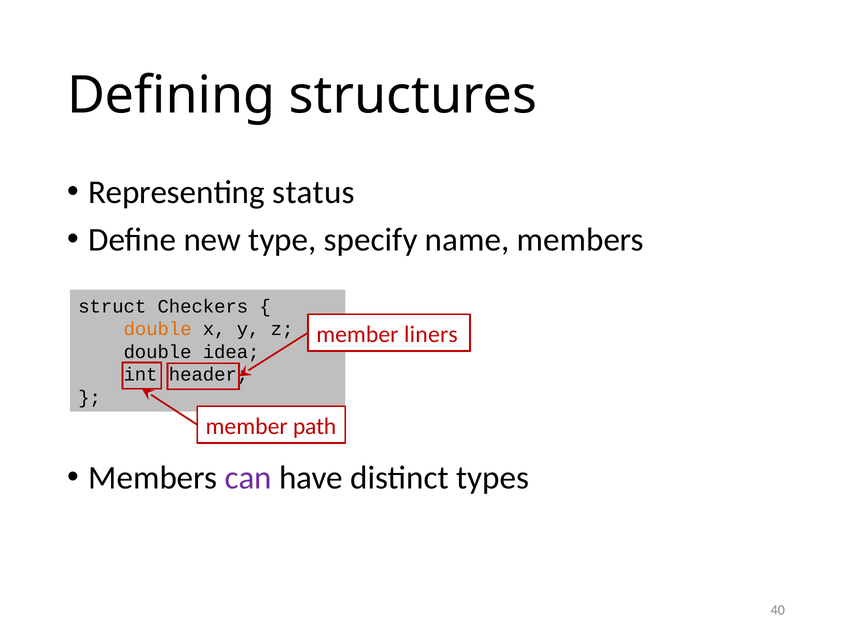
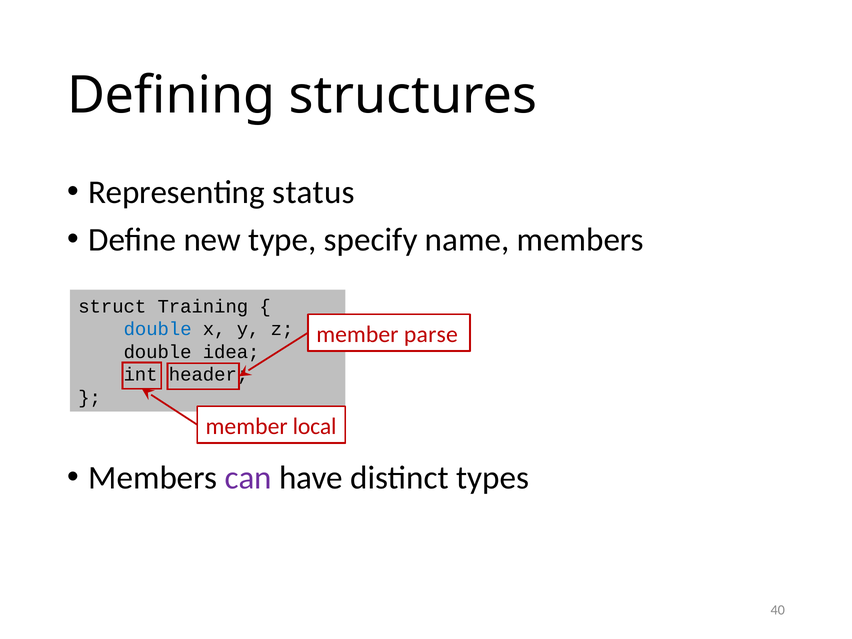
Checkers: Checkers -> Training
double at (158, 329) colour: orange -> blue
liners: liners -> parse
path: path -> local
